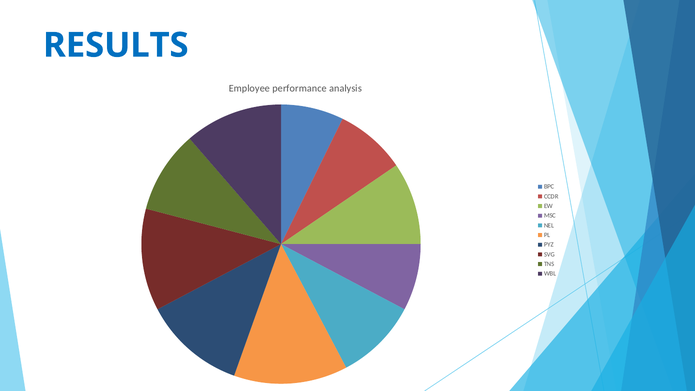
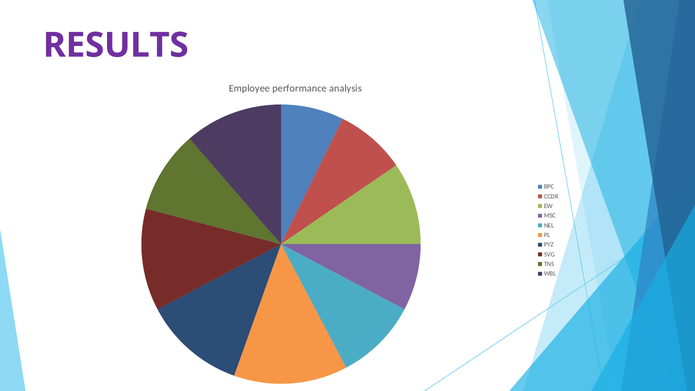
RESULTS colour: blue -> purple
